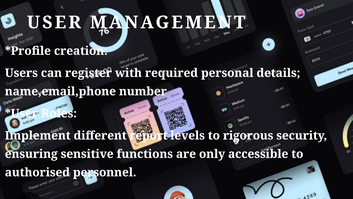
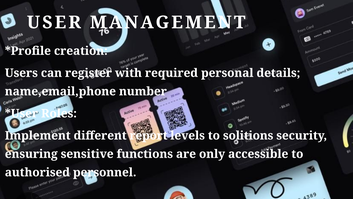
rigorous: rigorous -> solitions
